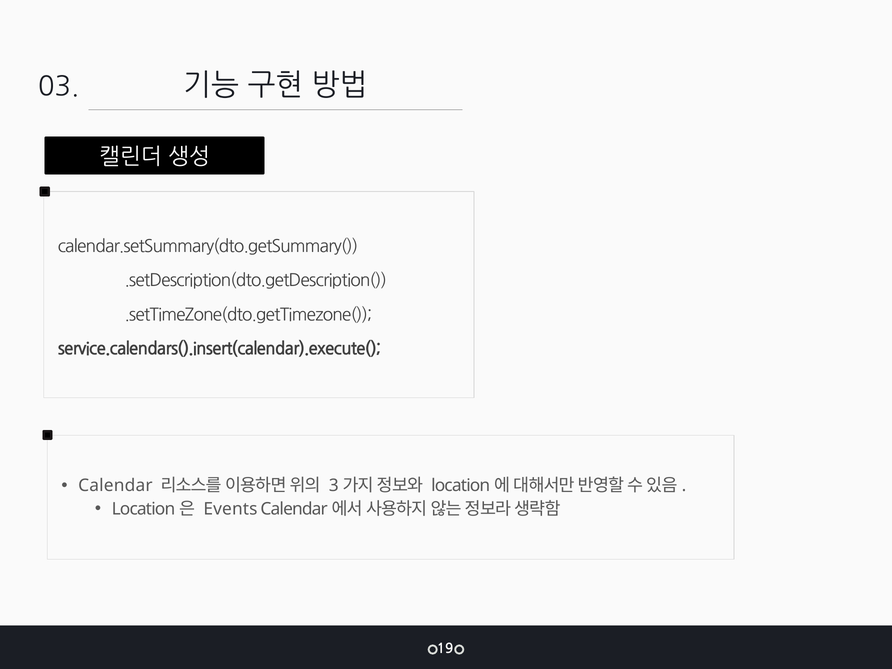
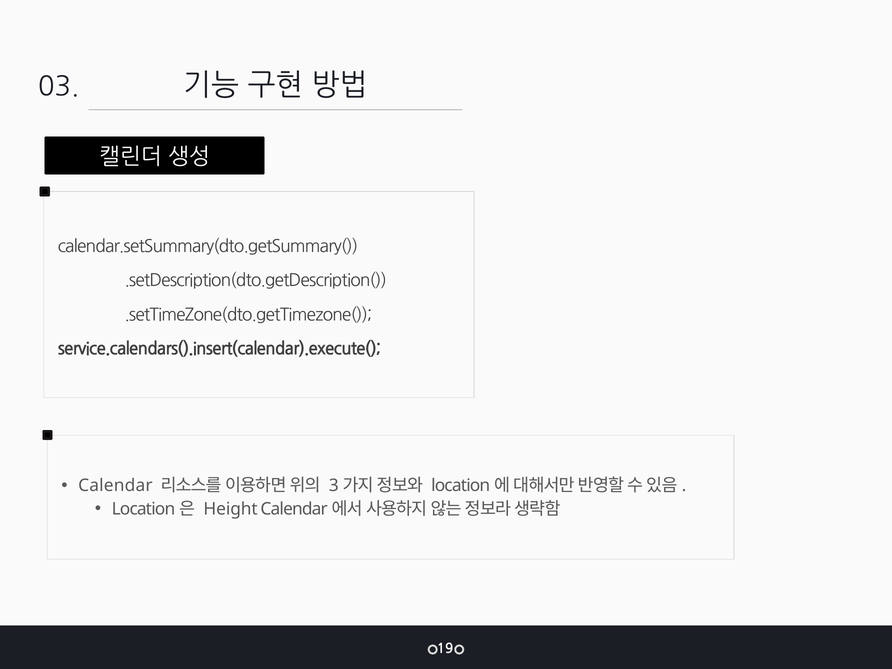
Events: Events -> Height
